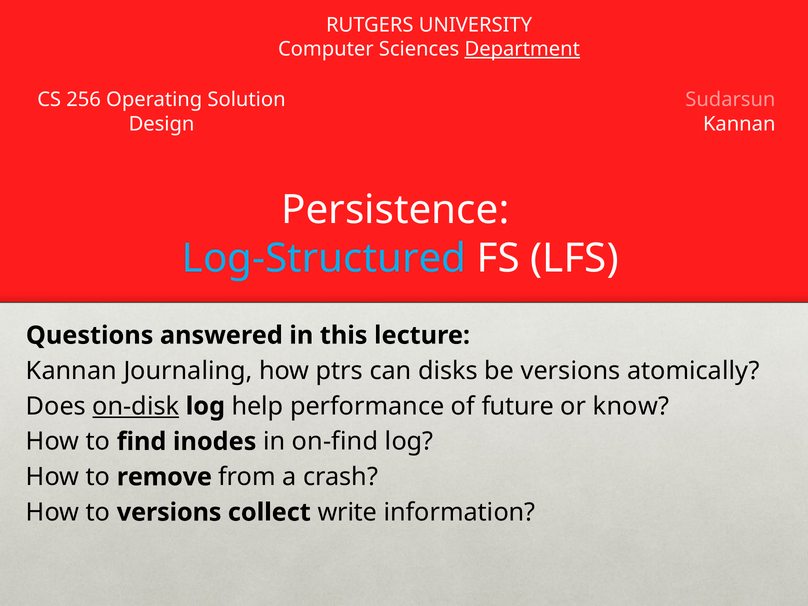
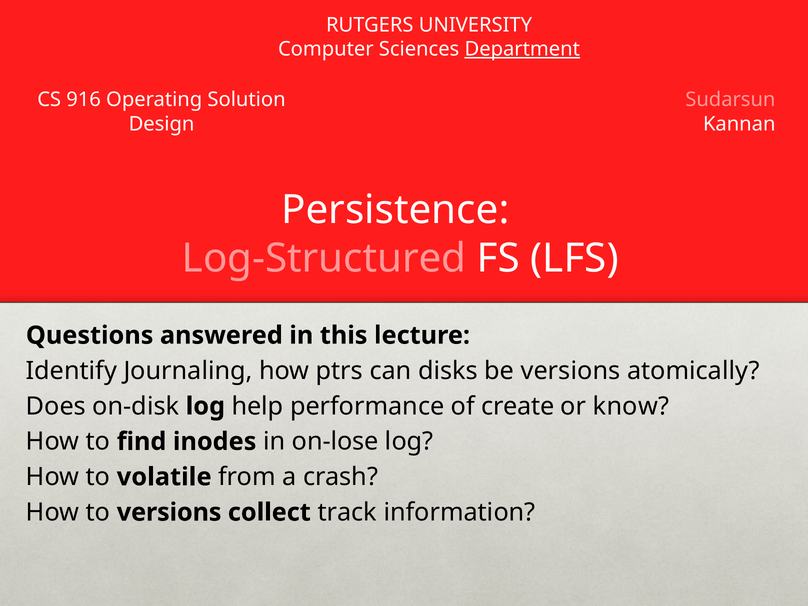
256: 256 -> 916
Log-Structured colour: light blue -> pink
Kannan at (71, 371): Kannan -> Identify
on-disk underline: present -> none
future: future -> create
on-find: on-find -> on-lose
remove: remove -> volatile
write: write -> track
